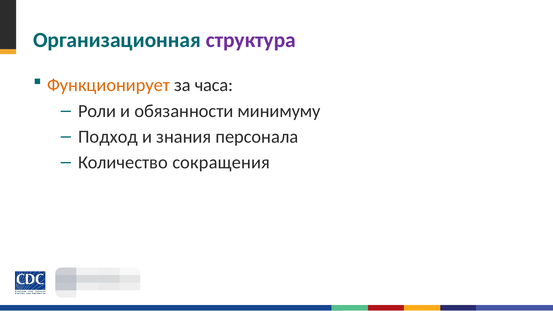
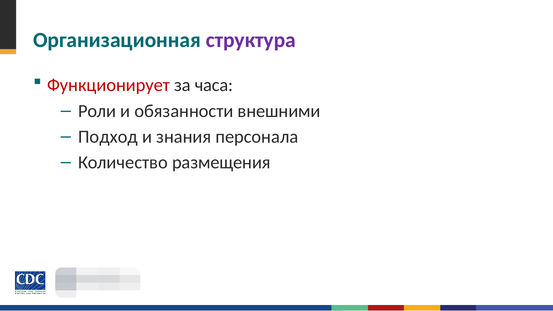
Функционирует colour: orange -> red
минимуму: минимуму -> внешними
сокращения: сокращения -> размещения
